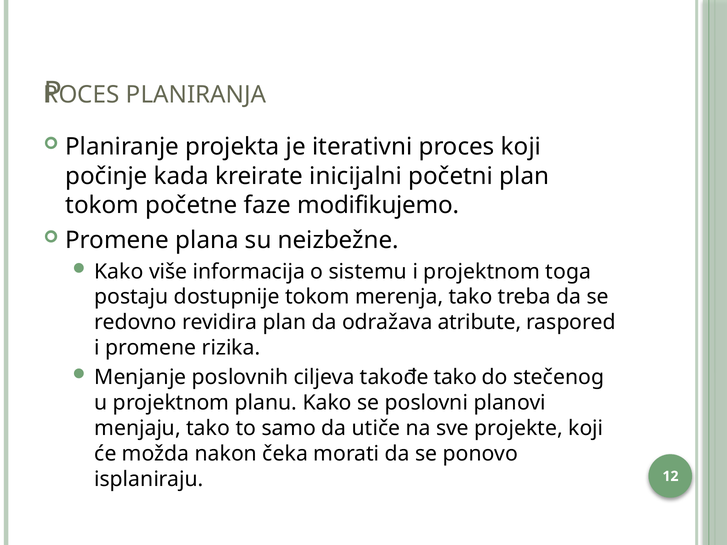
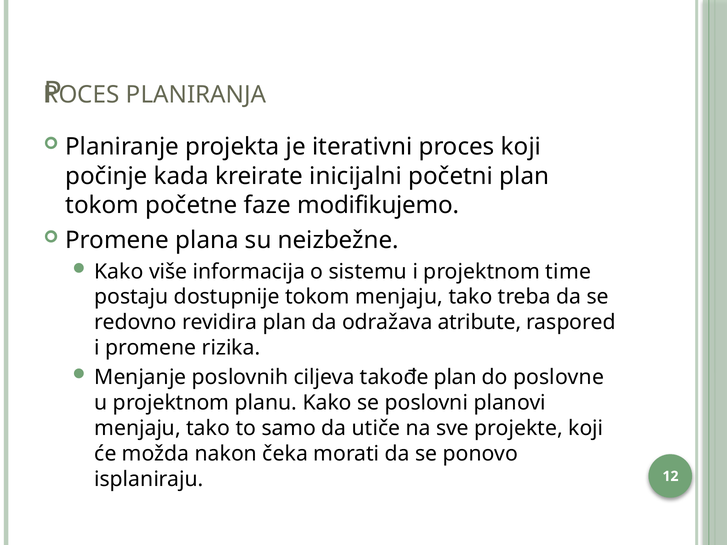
toga: toga -> time
tokom merenja: merenja -> menjaju
takođe tako: tako -> plan
stečenog: stečenog -> poslovne
